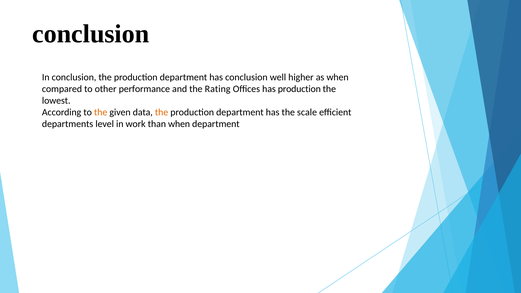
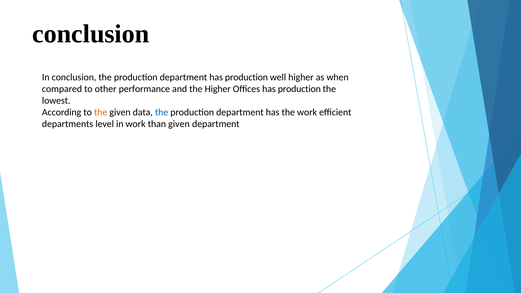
department has conclusion: conclusion -> production
the Rating: Rating -> Higher
the at (162, 112) colour: orange -> blue
the scale: scale -> work
than when: when -> given
